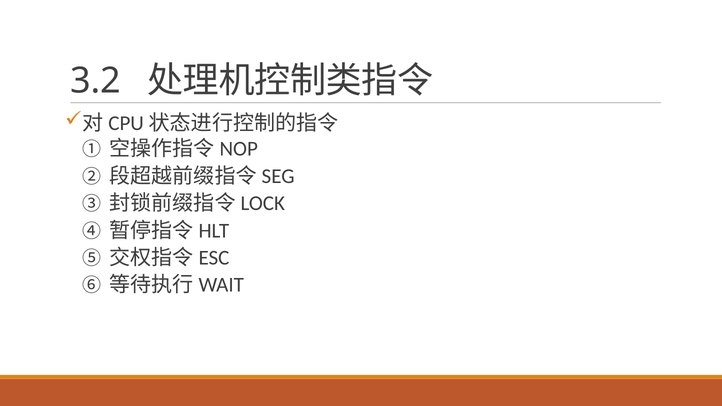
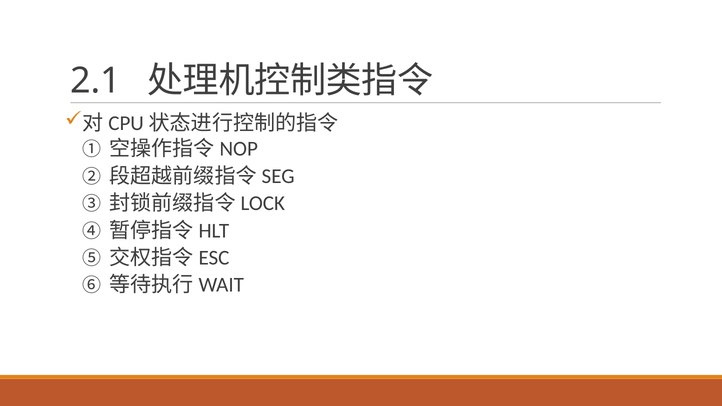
3.2: 3.2 -> 2.1
